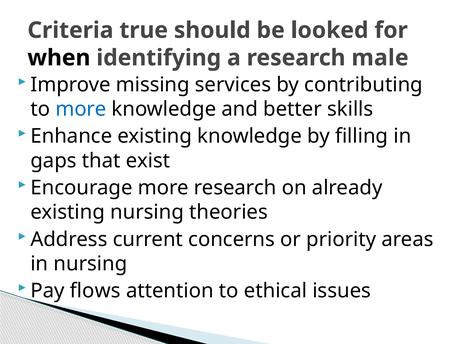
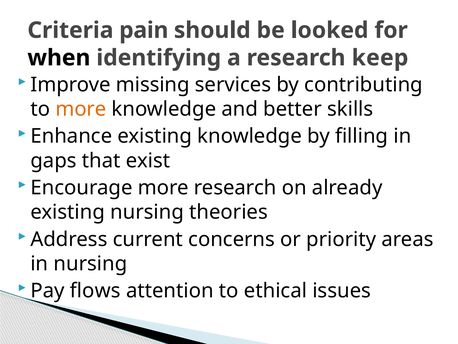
true: true -> pain
male: male -> keep
more at (81, 109) colour: blue -> orange
